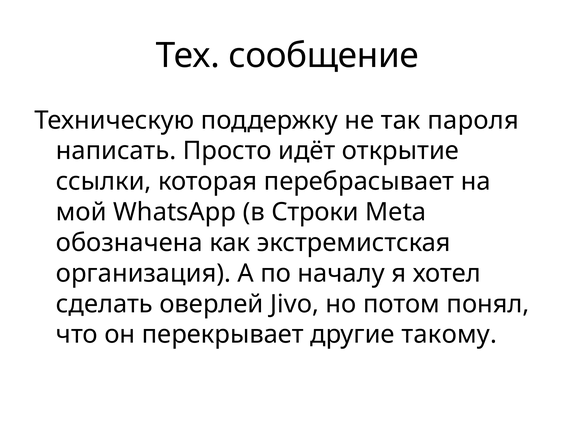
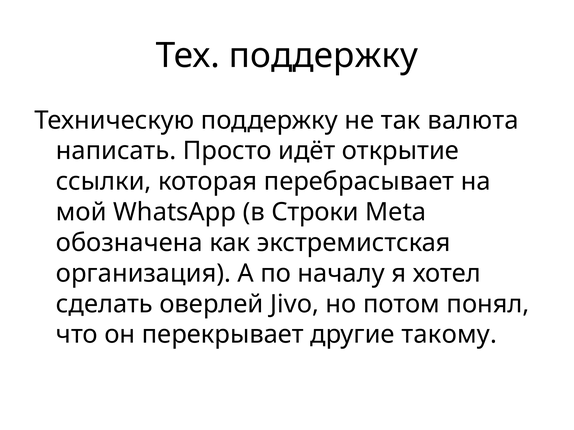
Тех сообщение: сообщение -> поддержку
пароля: пароля -> валюта
